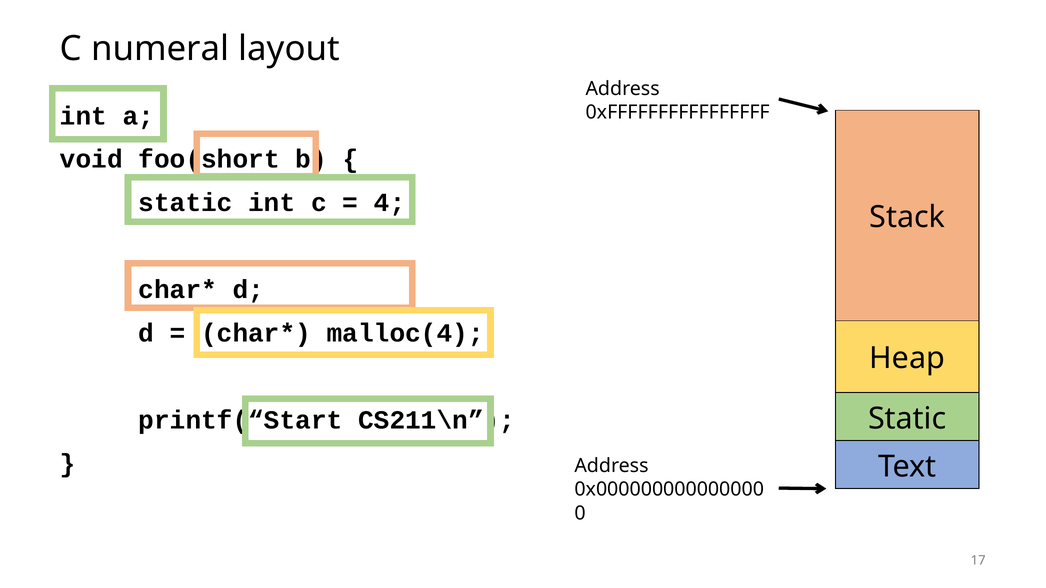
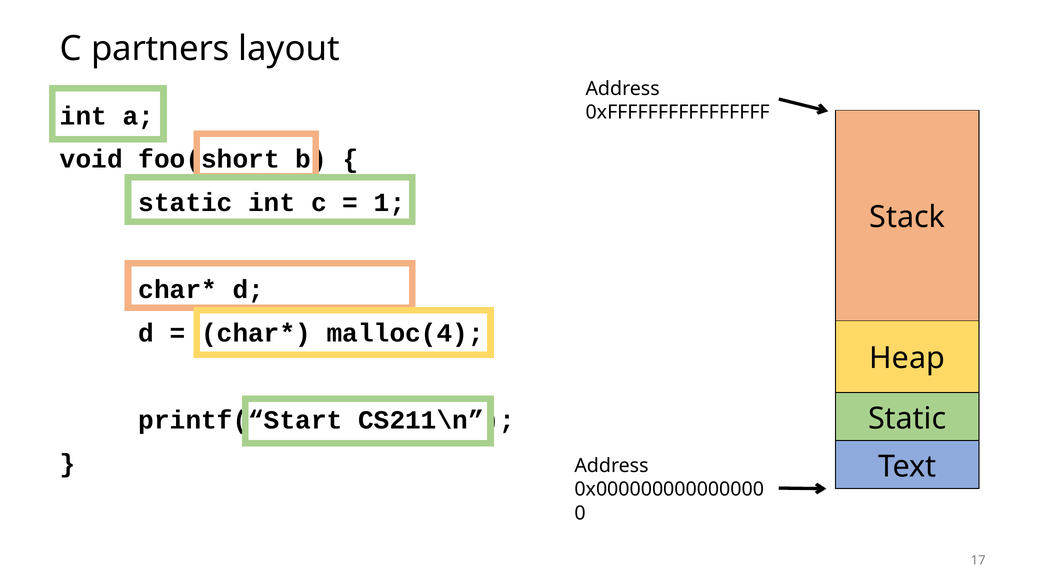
numeral: numeral -> partners
4: 4 -> 1
